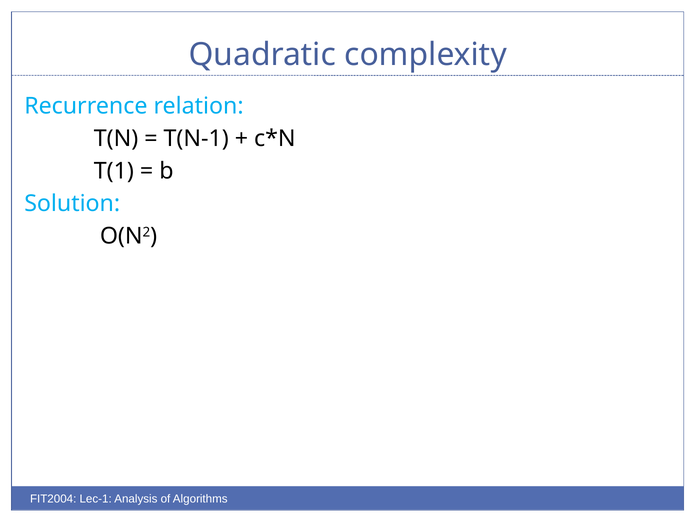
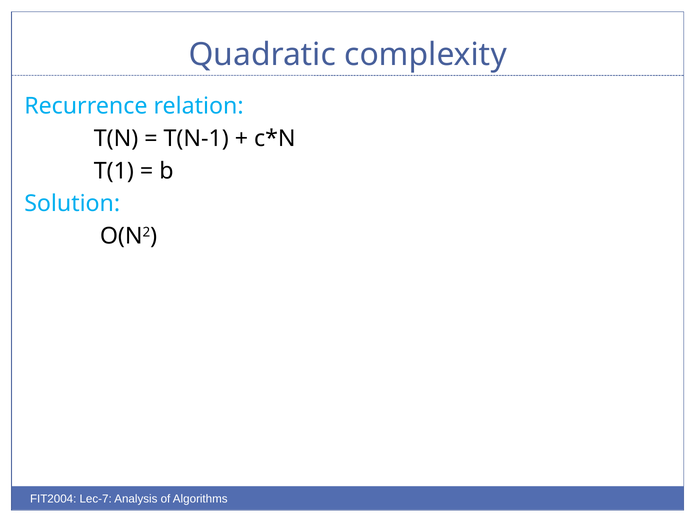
Lec-1: Lec-1 -> Lec-7
